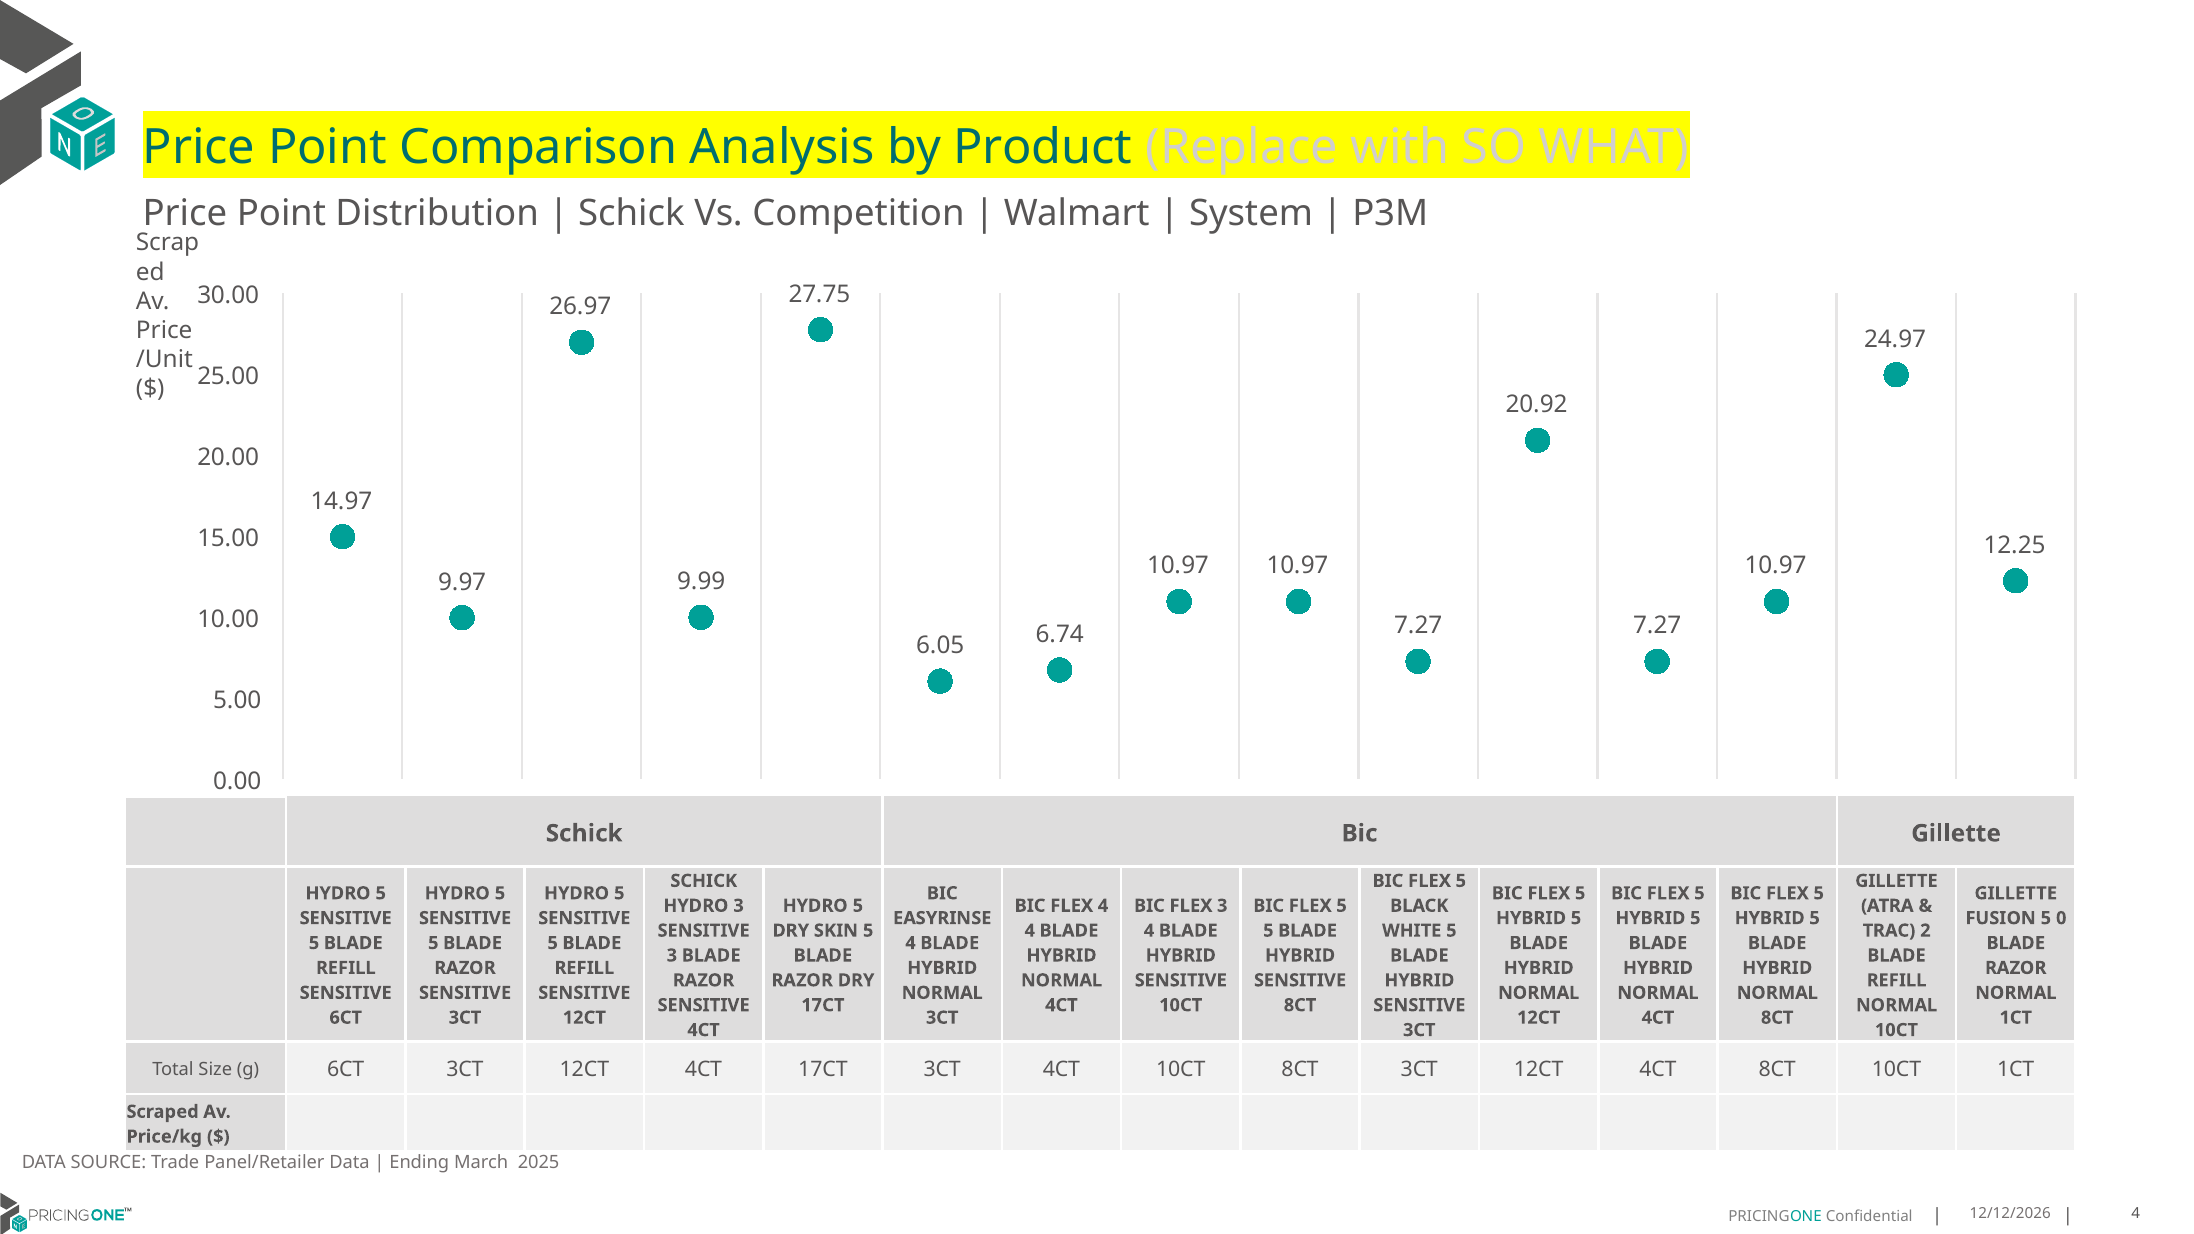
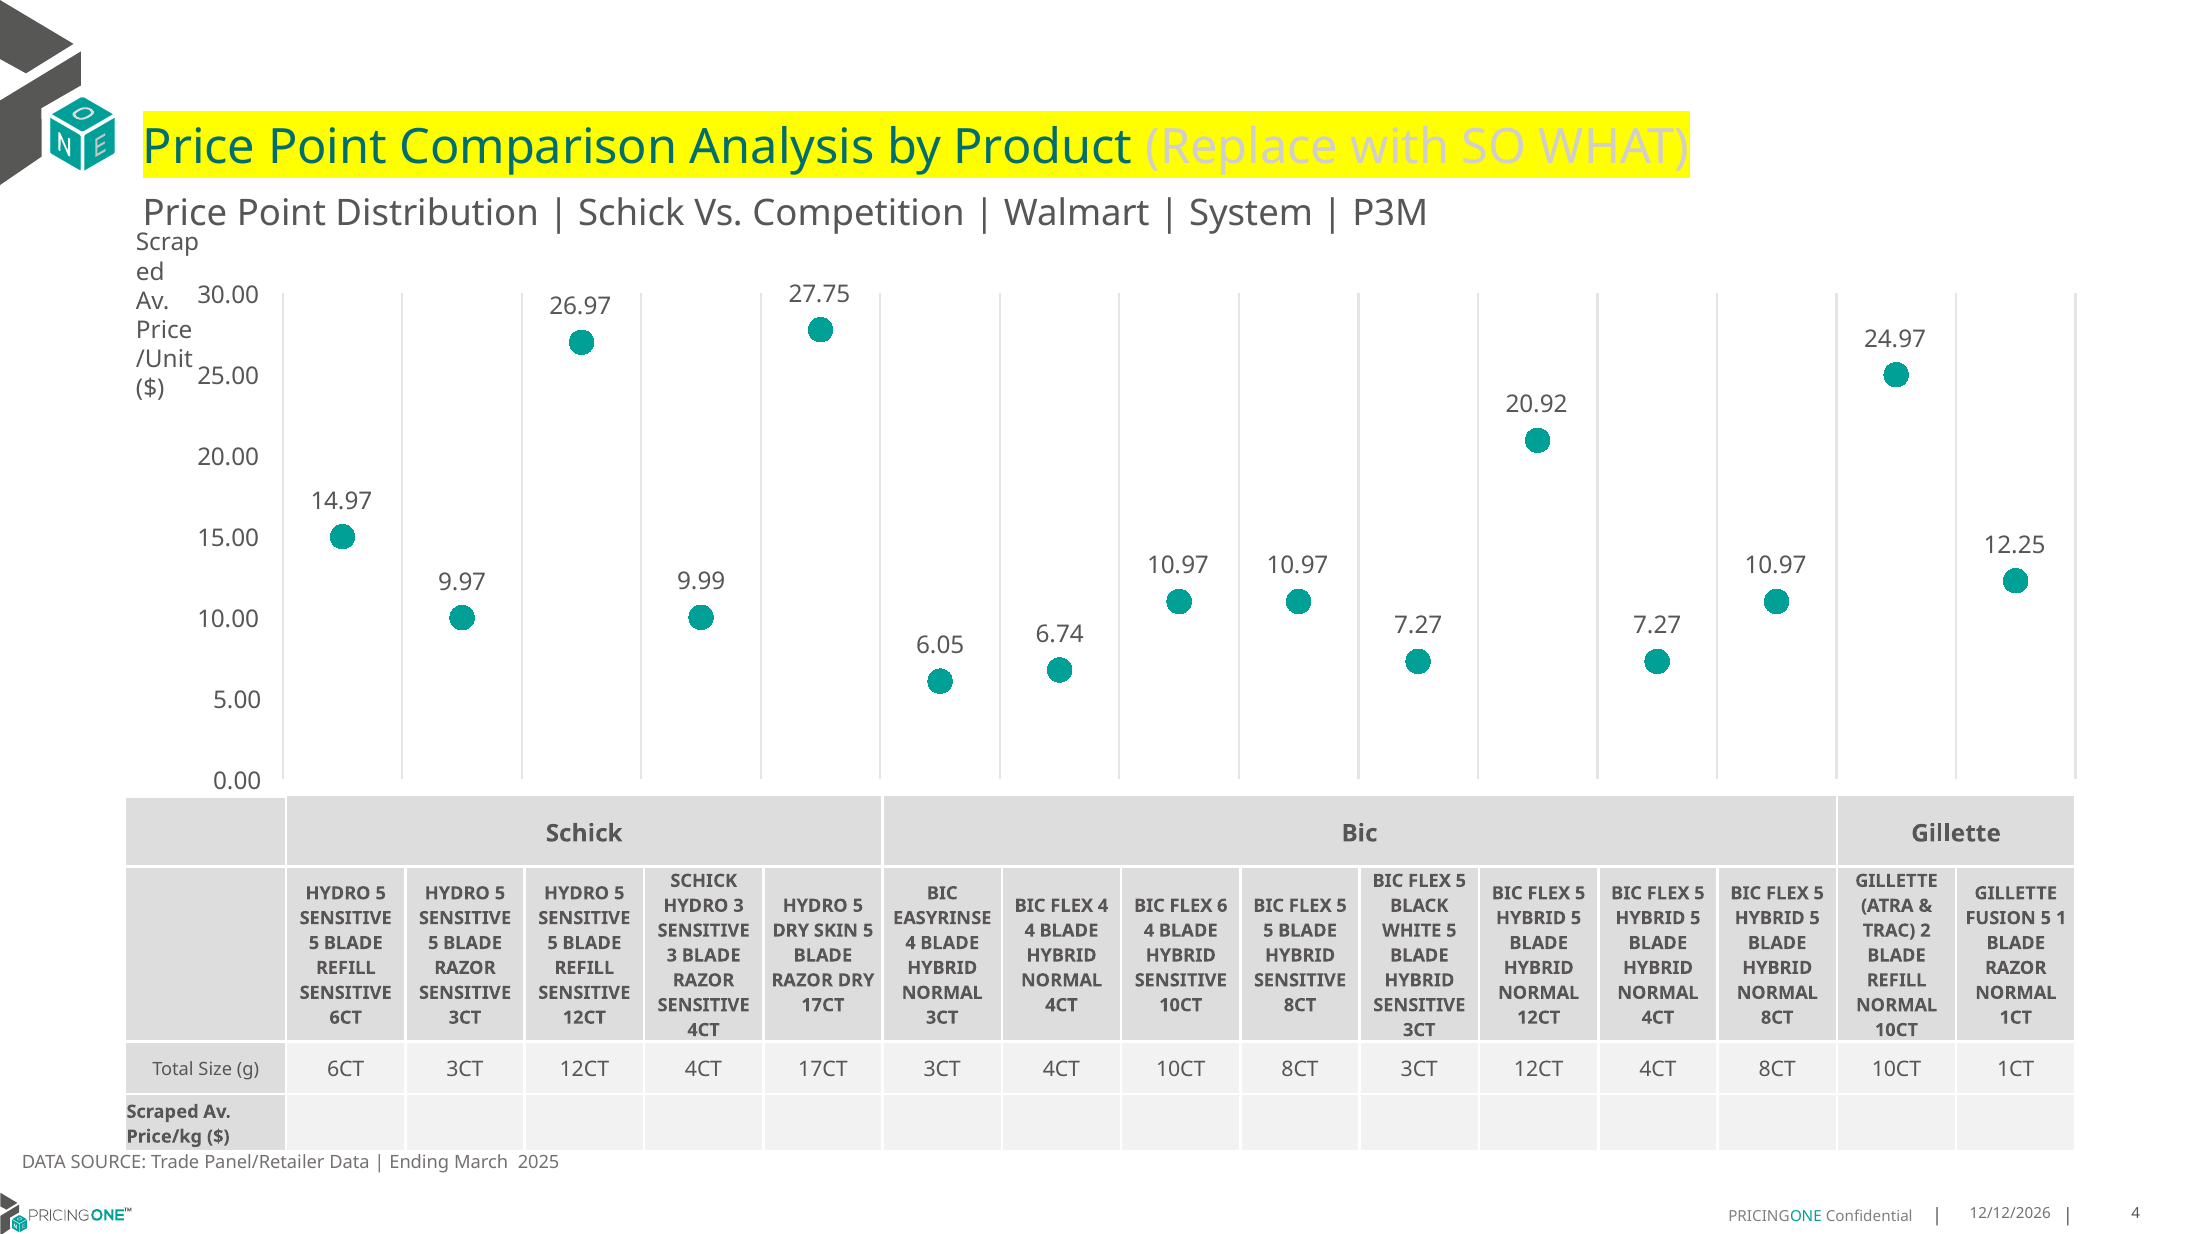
FLEX 3: 3 -> 6
0: 0 -> 1
